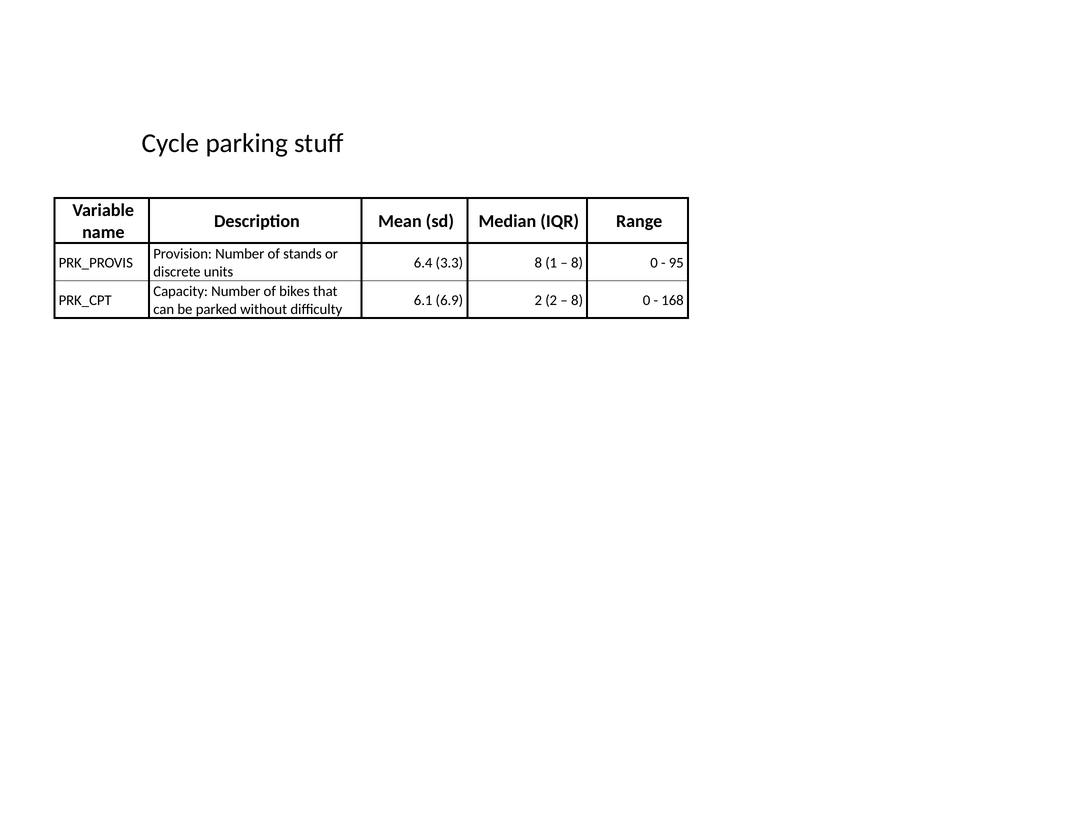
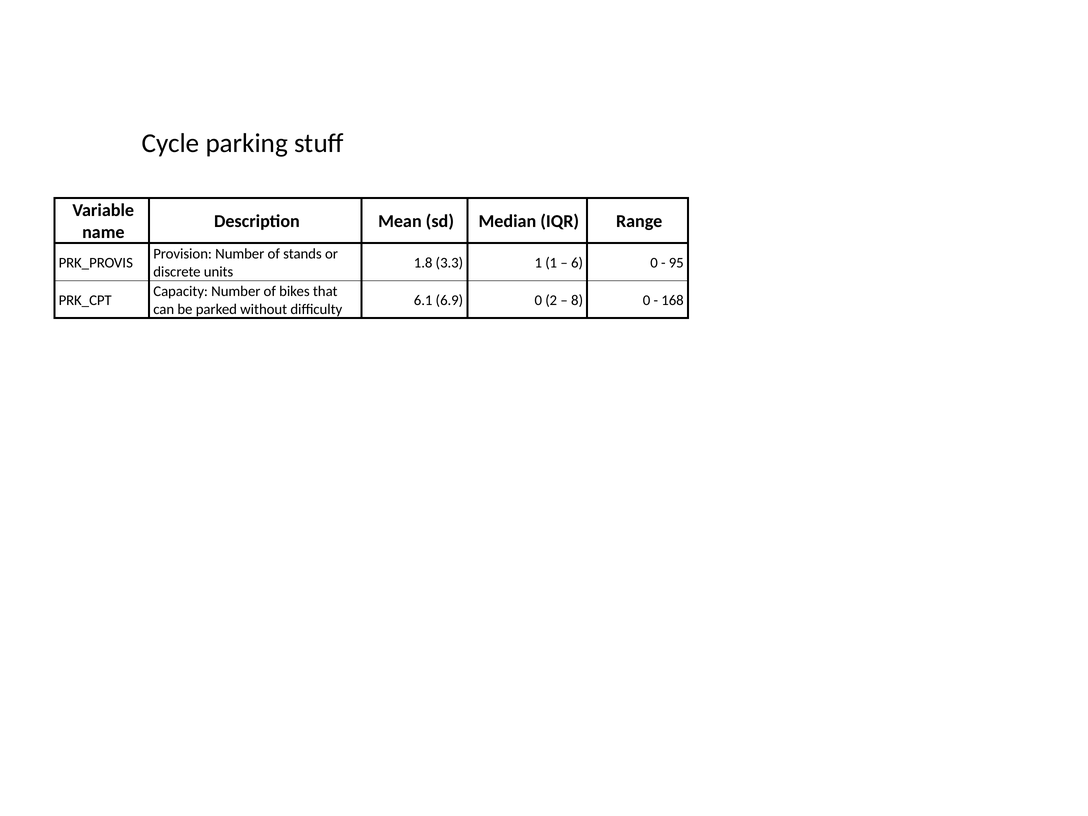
6.4: 6.4 -> 1.8
3.3 8: 8 -> 1
8 at (577, 263): 8 -> 6
6.9 2: 2 -> 0
